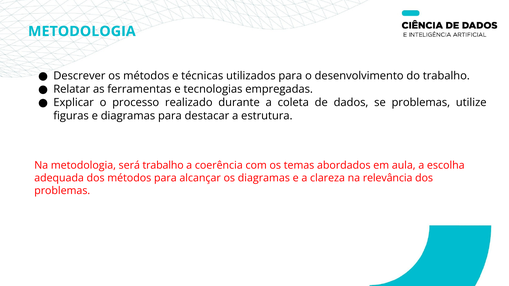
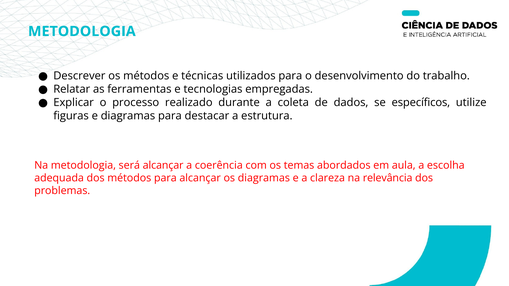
se problemas: problemas -> específicos
será trabalho: trabalho -> alcançar
